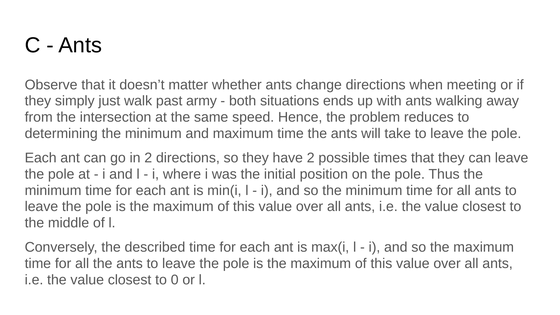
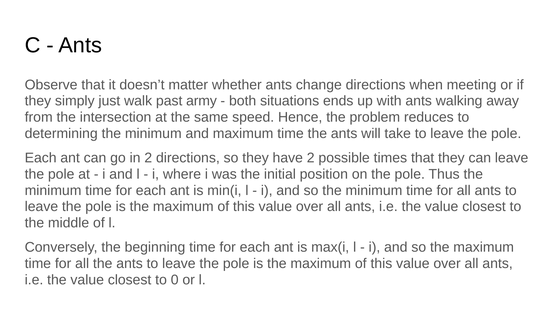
described: described -> beginning
